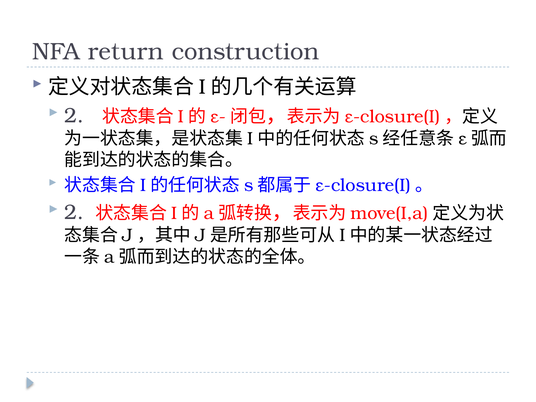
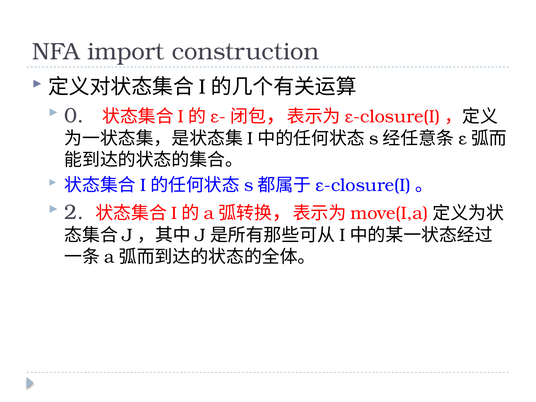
return: return -> import
2 at (74, 116): 2 -> 0
